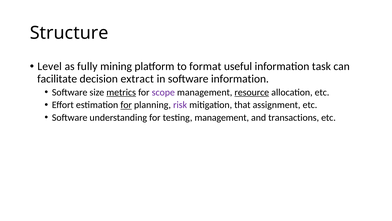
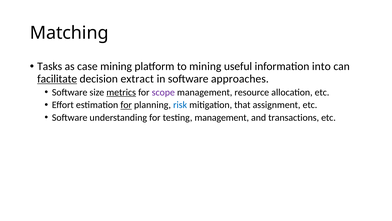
Structure: Structure -> Matching
Level: Level -> Tasks
fully: fully -> case
to format: format -> mining
task: task -> into
facilitate underline: none -> present
software information: information -> approaches
resource underline: present -> none
risk colour: purple -> blue
